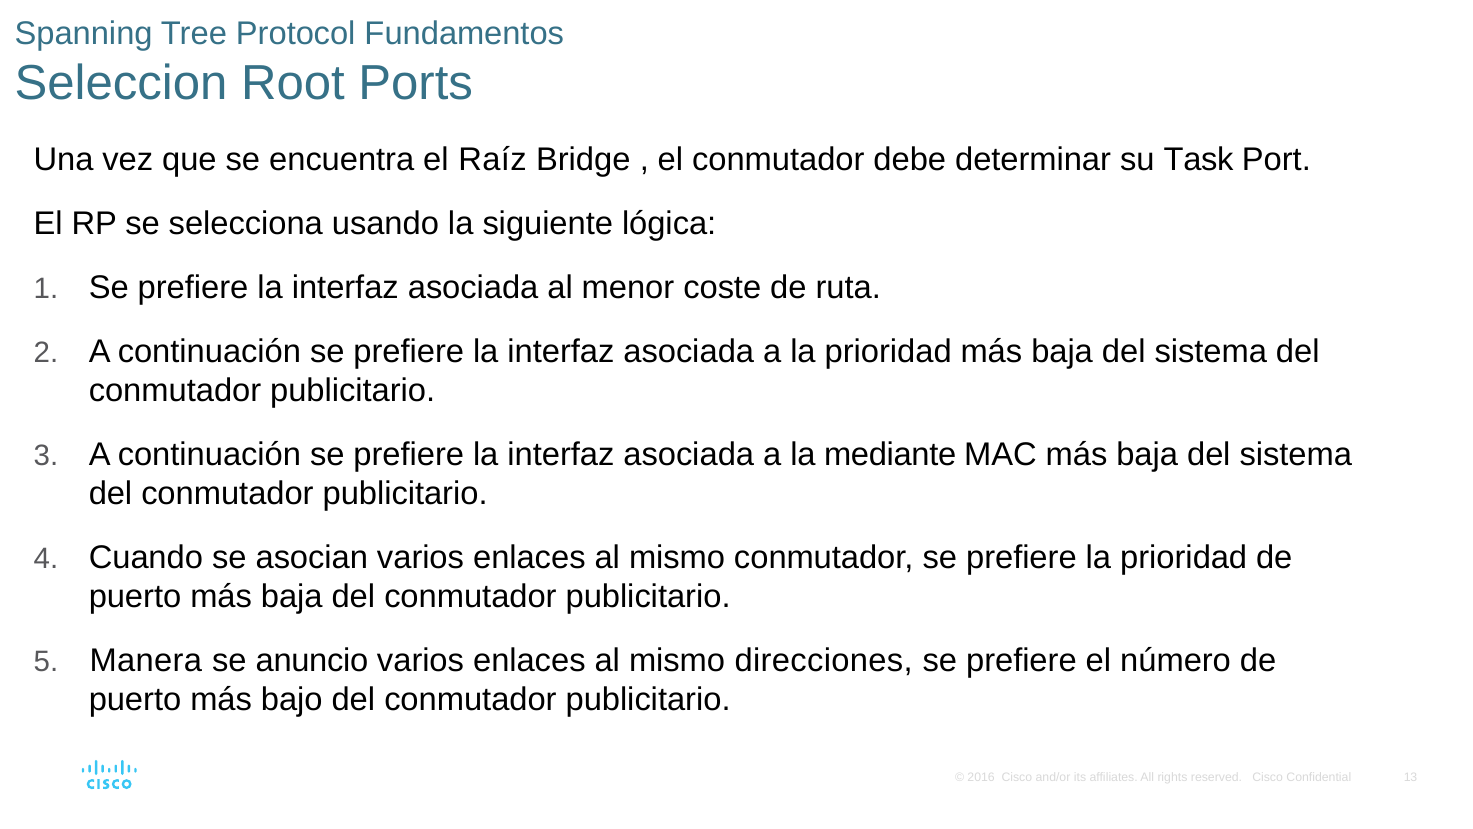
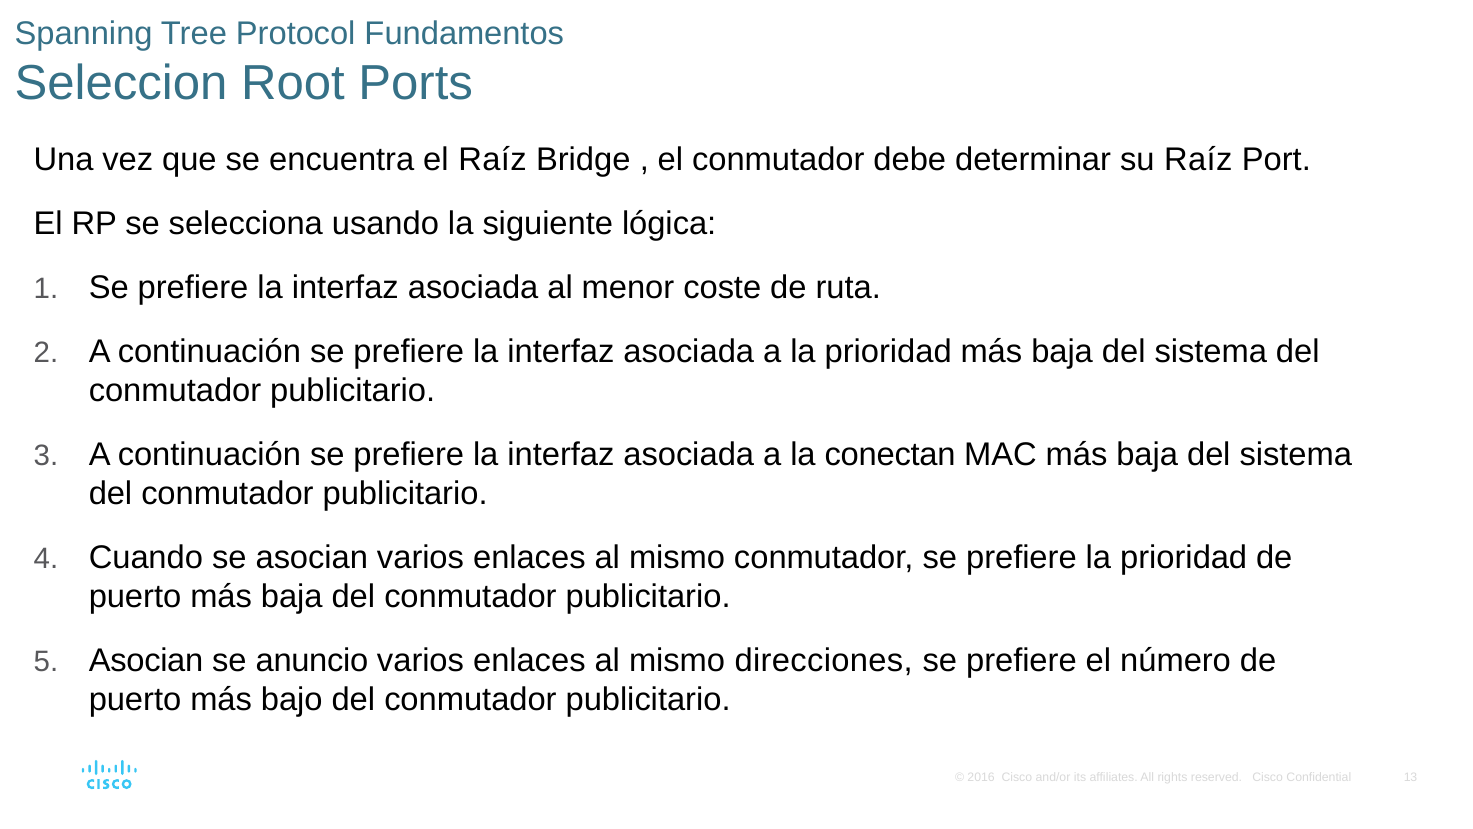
su Task: Task -> Raíz
mediante: mediante -> conectan
Manera at (146, 660): Manera -> Asocian
